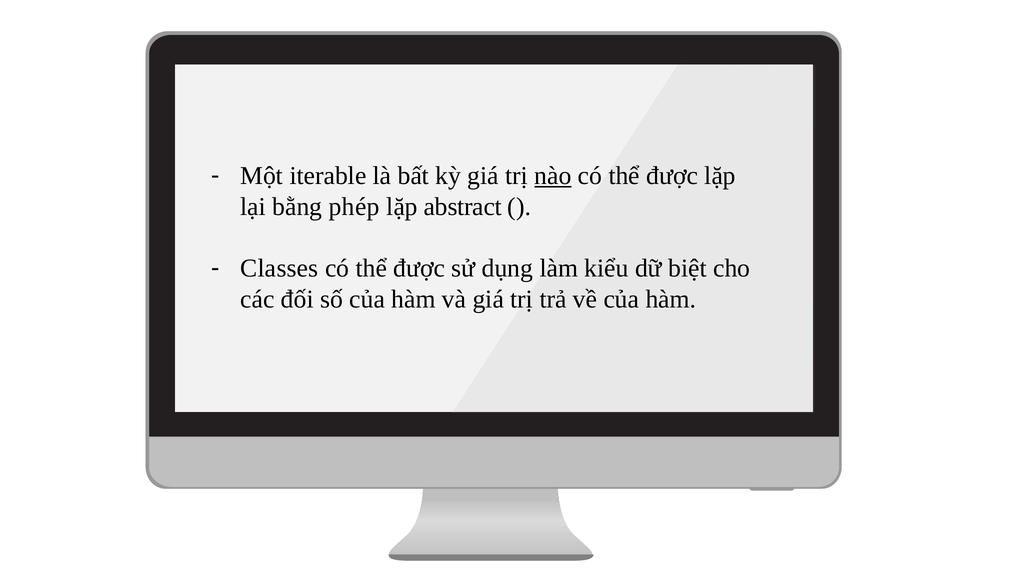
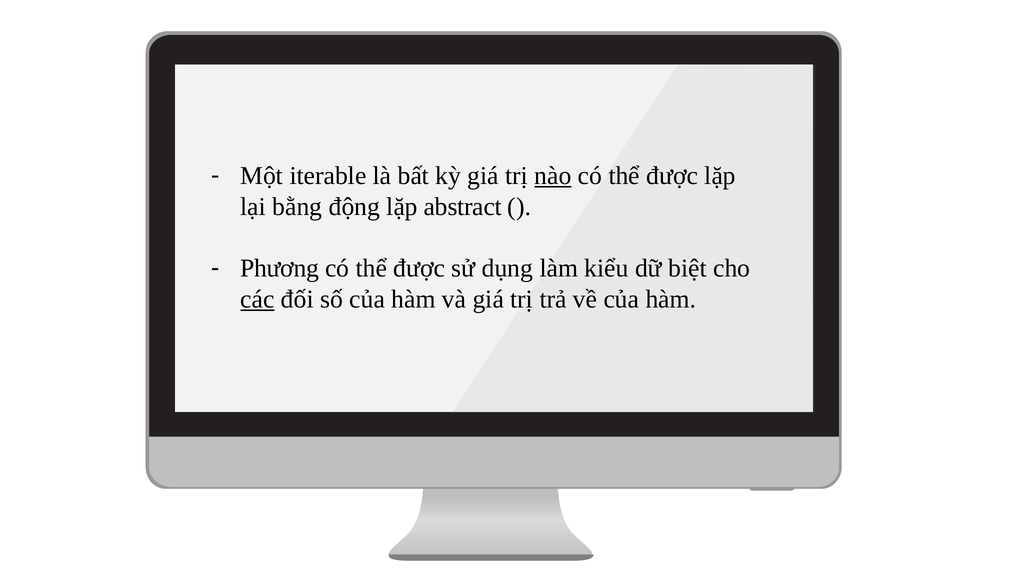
phép: phép -> động
Classes: Classes -> Phương
các underline: none -> present
